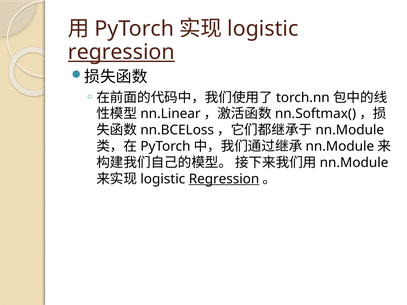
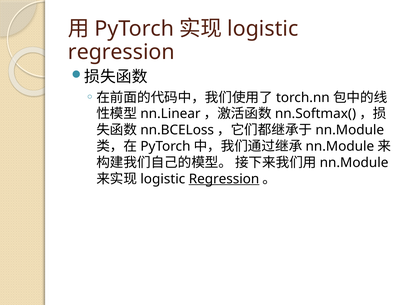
regression at (121, 52) underline: present -> none
